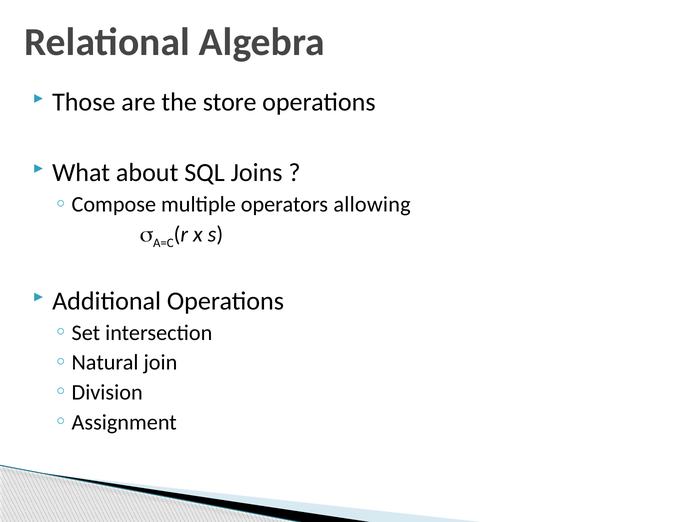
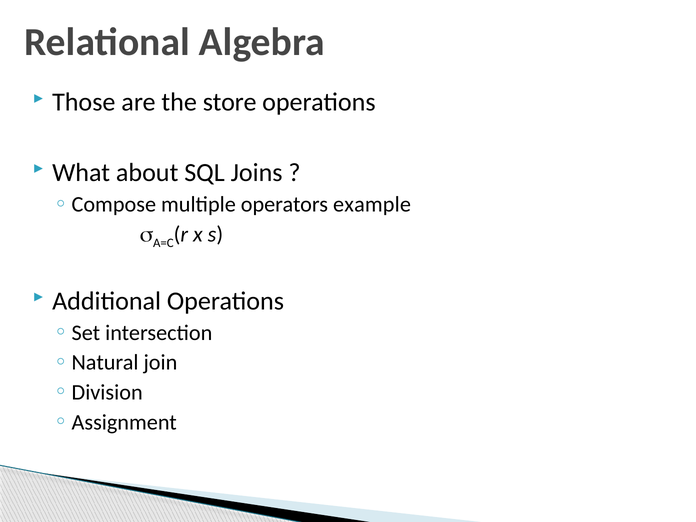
allowing: allowing -> example
